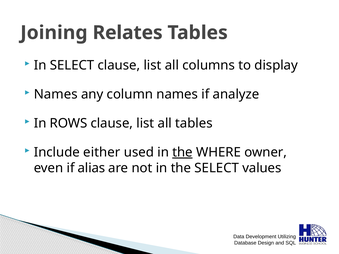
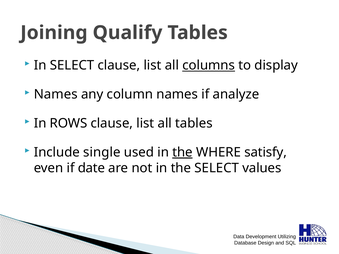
Relates: Relates -> Qualify
columns underline: none -> present
either: either -> single
owner: owner -> satisfy
alias: alias -> date
